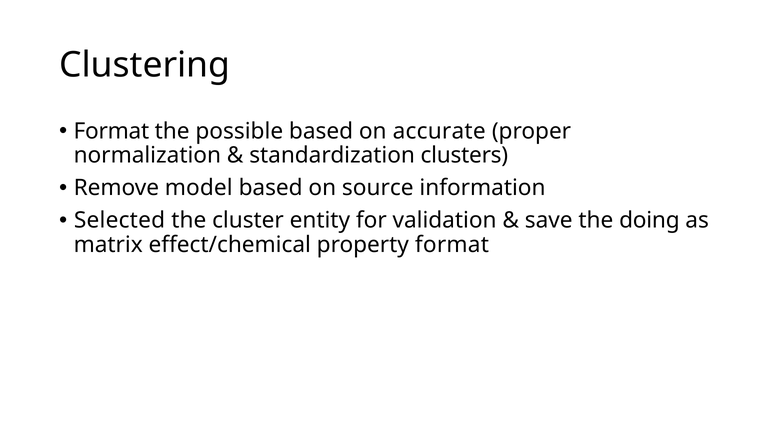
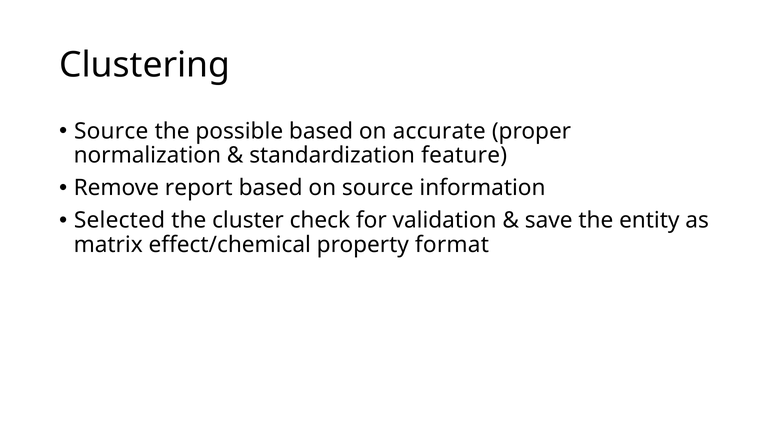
Format at (111, 131): Format -> Source
clusters: clusters -> feature
model: model -> report
entity: entity -> check
doing: doing -> entity
